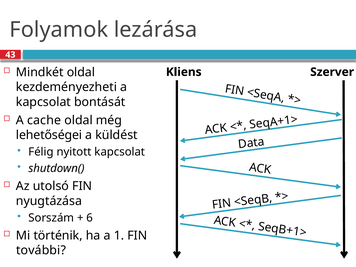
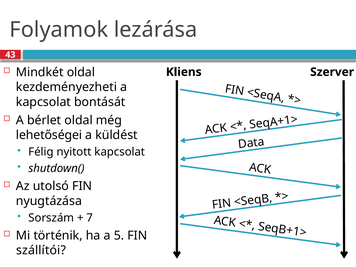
cache: cache -> bérlet
6: 6 -> 7
1: 1 -> 5
további: további -> szállítói
